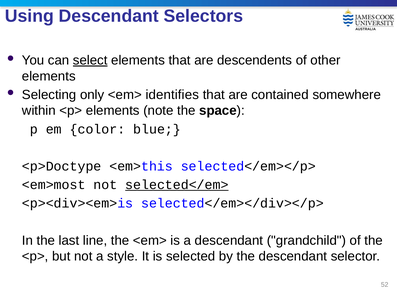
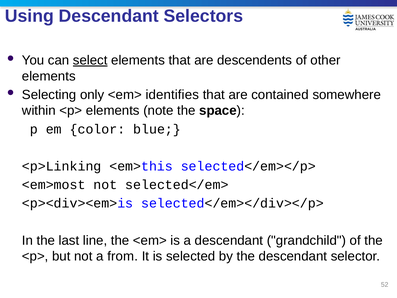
<p>Doctype: <p>Doctype -> <p>Linking
selected</em> underline: present -> none
style: style -> from
